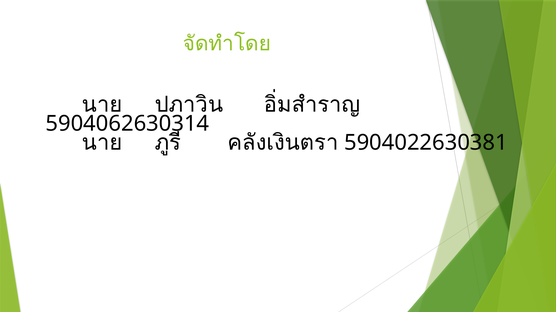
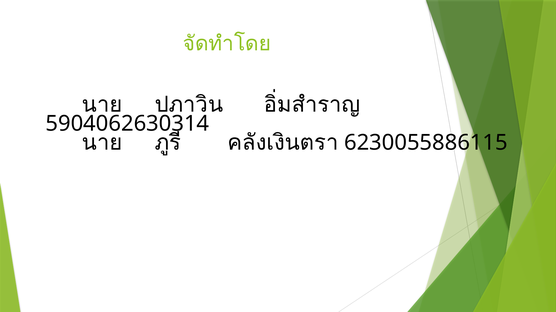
5904022630381: 5904022630381 -> 6230055886115
